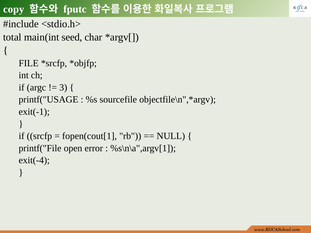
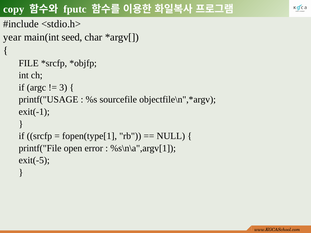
total: total -> year
fopen(cout[1: fopen(cout[1 -> fopen(type[1
exit(-4: exit(-4 -> exit(-5
